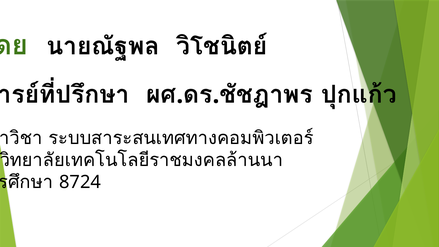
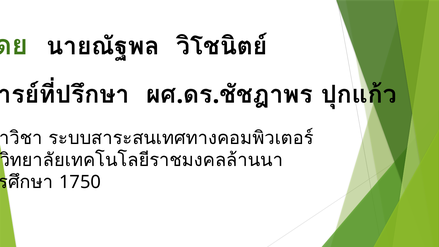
8724: 8724 -> 1750
